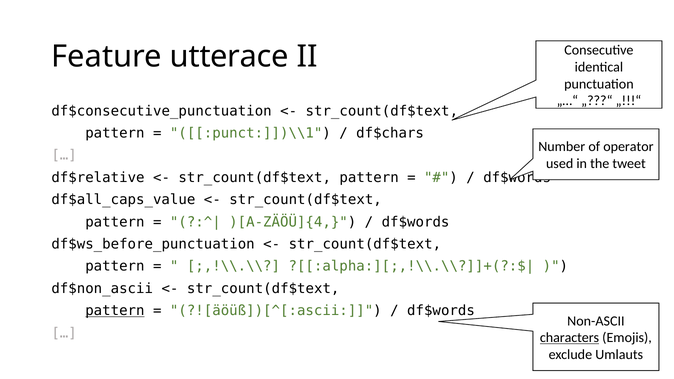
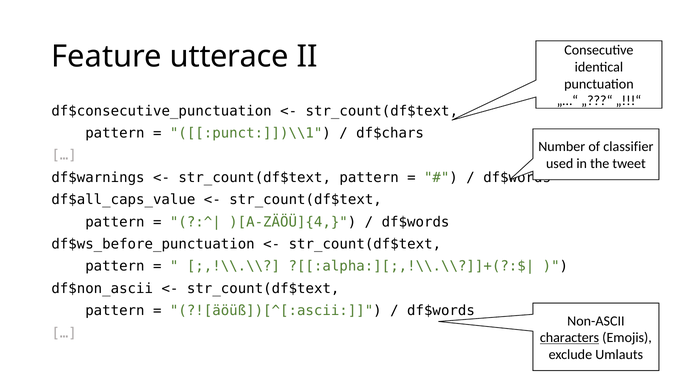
operator: operator -> classifier
df$relative: df$relative -> df$warnings
pattern at (115, 311) underline: present -> none
